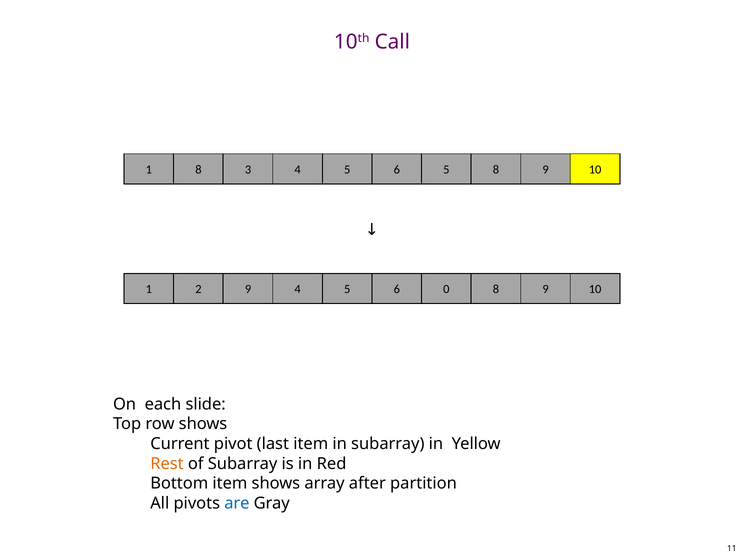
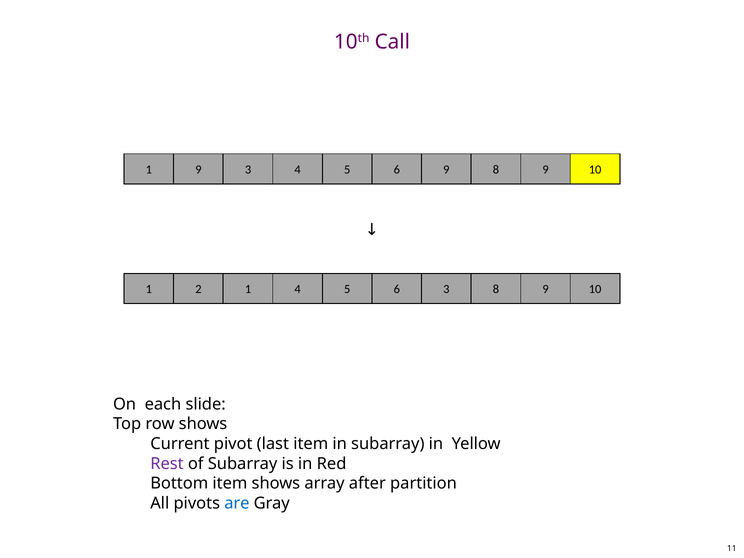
1 8: 8 -> 9
6 5: 5 -> 9
2 9: 9 -> 1
6 0: 0 -> 3
Rest colour: orange -> purple
